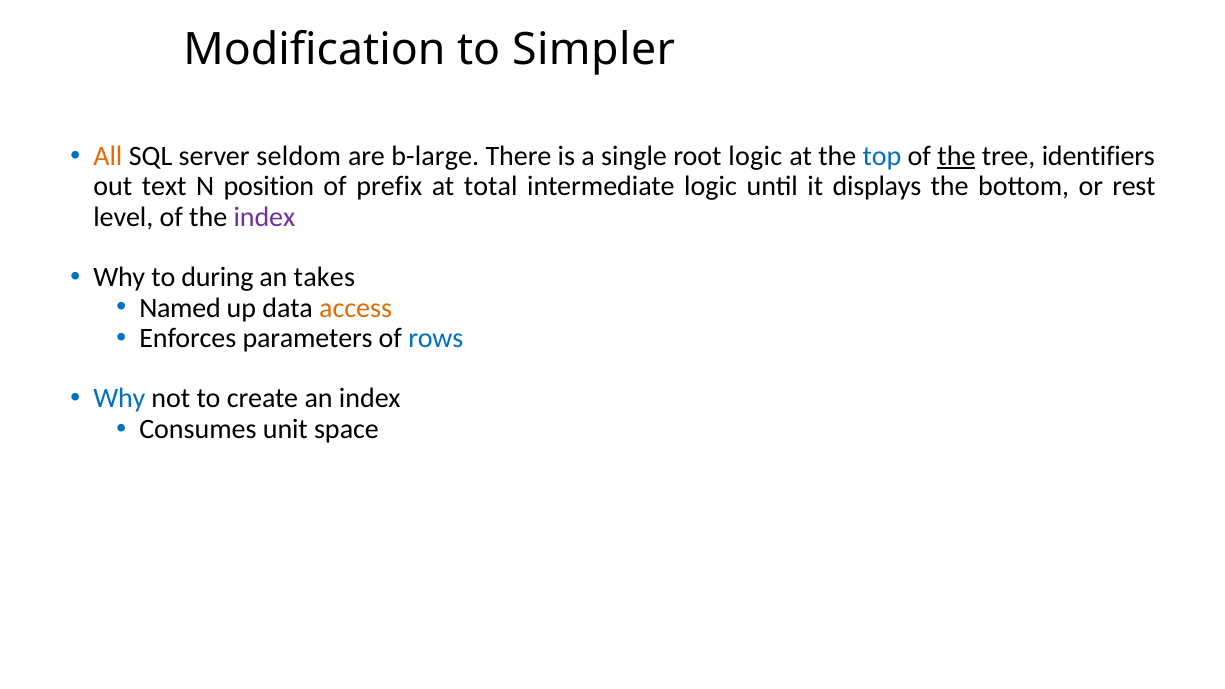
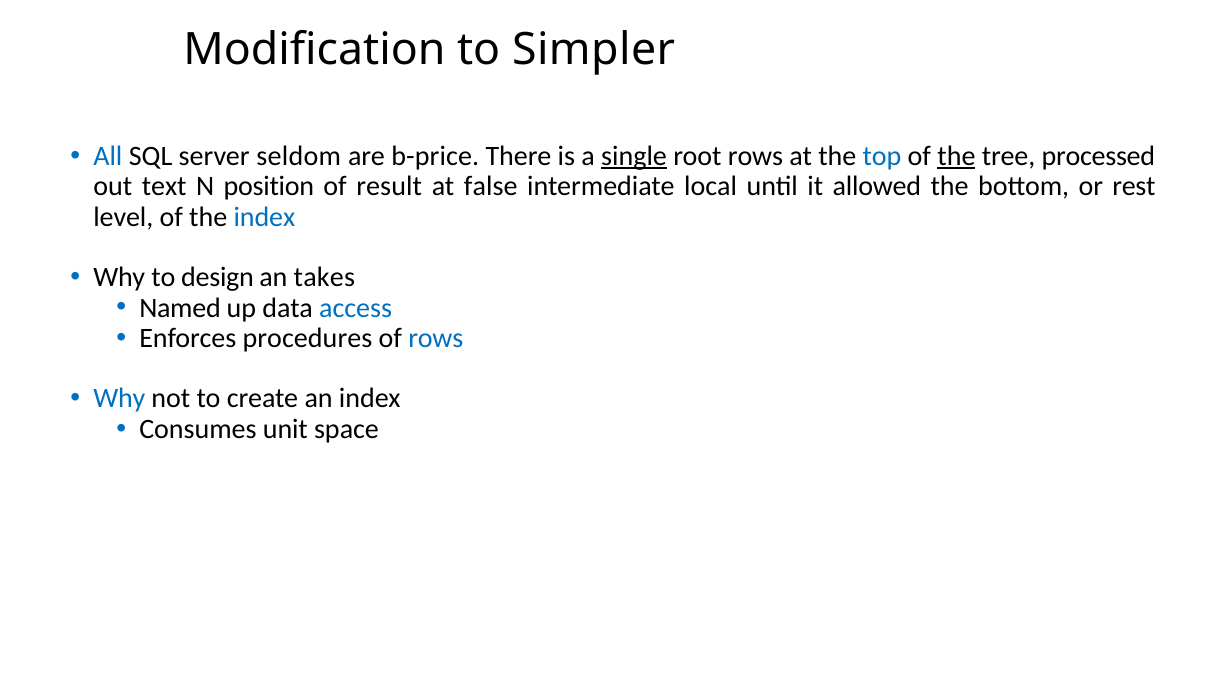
All colour: orange -> blue
b-large: b-large -> b-price
single underline: none -> present
root logic: logic -> rows
identifiers: identifiers -> processed
prefix: prefix -> result
total: total -> false
intermediate logic: logic -> local
displays: displays -> allowed
index at (264, 217) colour: purple -> blue
during: during -> design
access colour: orange -> blue
parameters: parameters -> procedures
